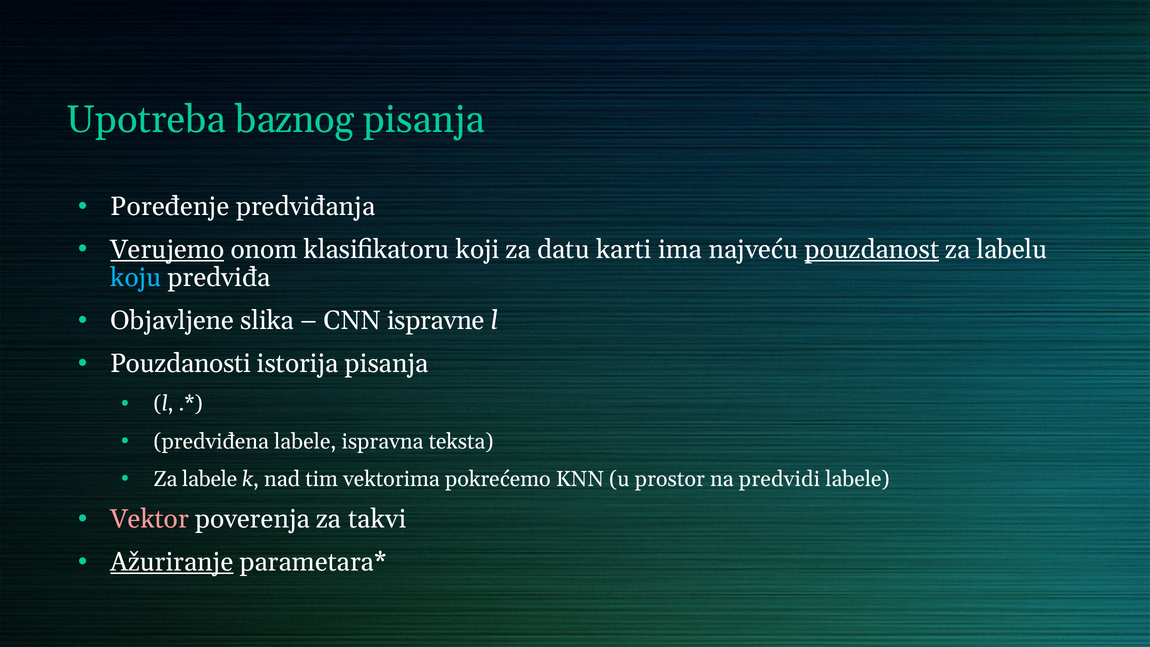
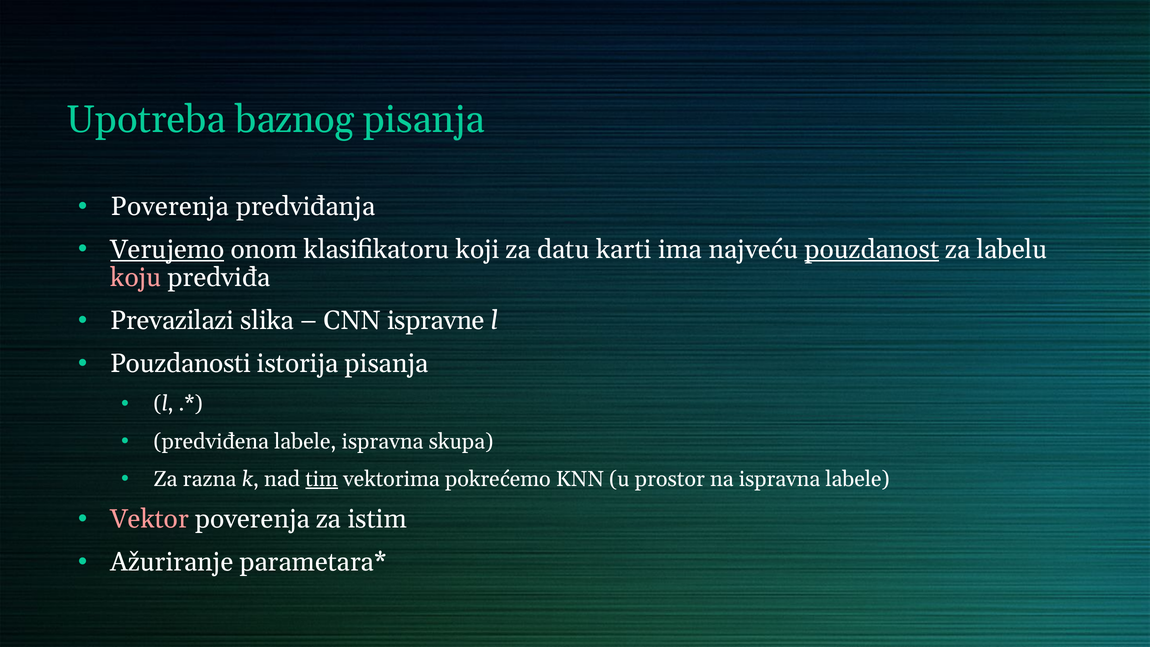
Poređenje at (170, 206): Poređenje -> Poverenja
koju colour: light blue -> pink
Objavljene: Objavljene -> Prevazilazi
teksta: teksta -> skupa
Za labele: labele -> razna
tim underline: none -> present
na predvidi: predvidi -> ispravna
takvi: takvi -> istim
Ažuriranje underline: present -> none
